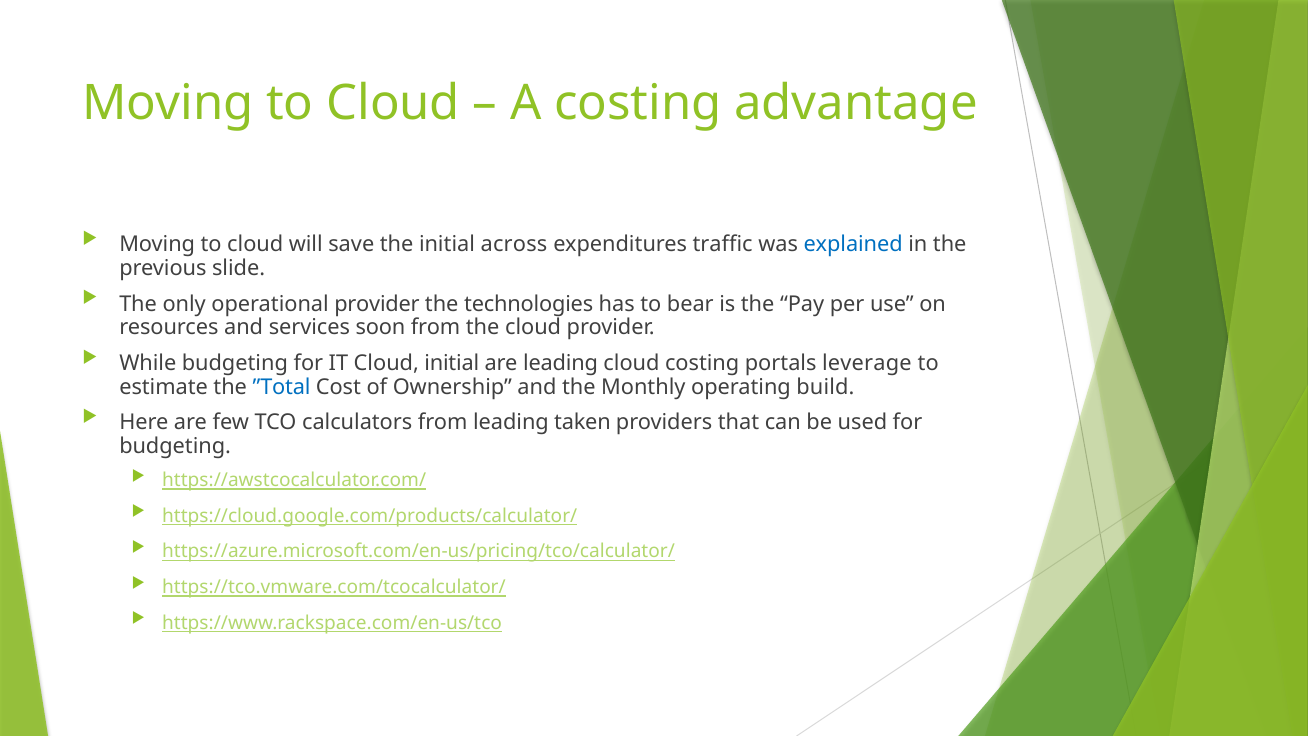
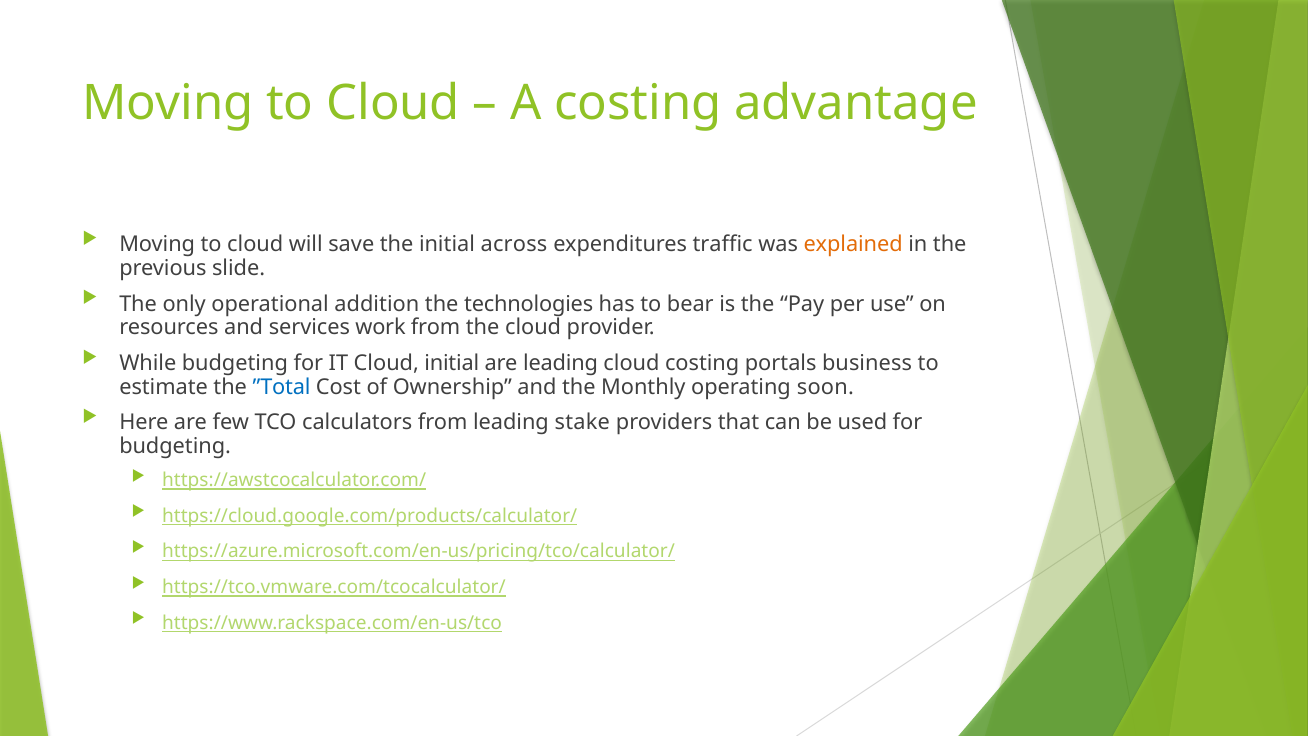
explained colour: blue -> orange
operational provider: provider -> addition
soon: soon -> work
leverage: leverage -> business
build: build -> soon
taken: taken -> stake
